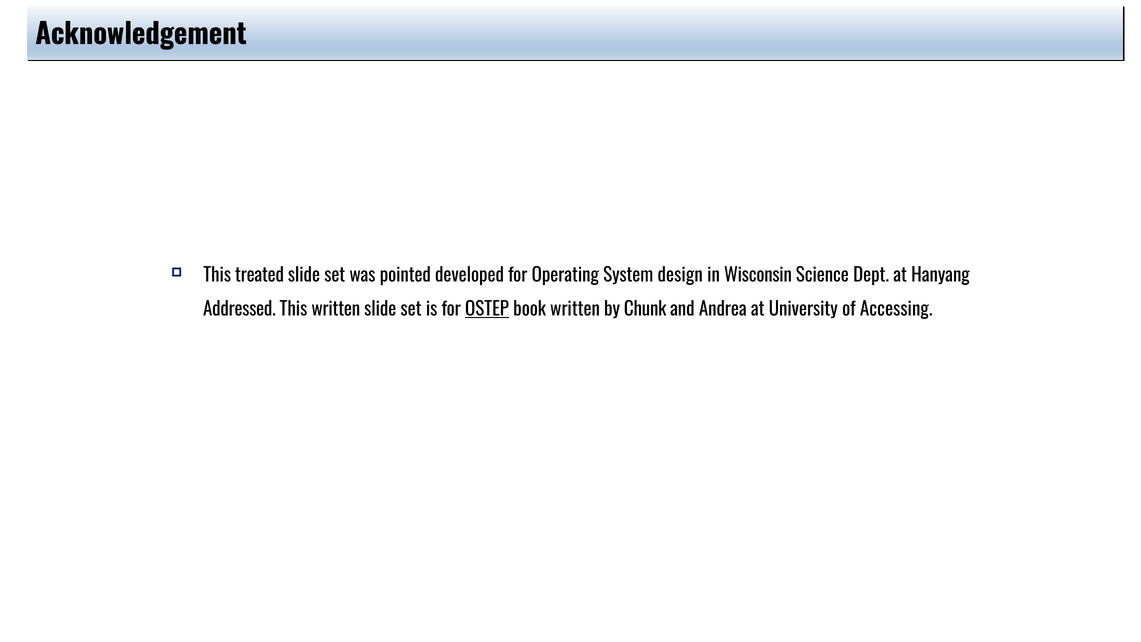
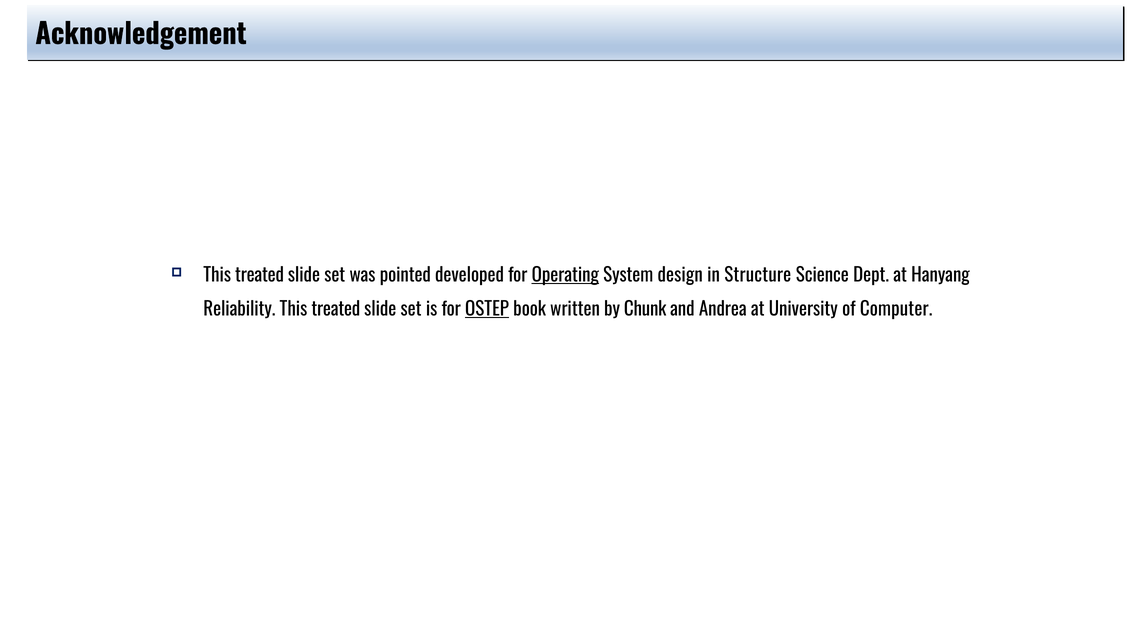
Operating underline: none -> present
Wisconsin: Wisconsin -> Structure
Addressed: Addressed -> Reliability
written at (336, 309): written -> treated
Accessing: Accessing -> Computer
